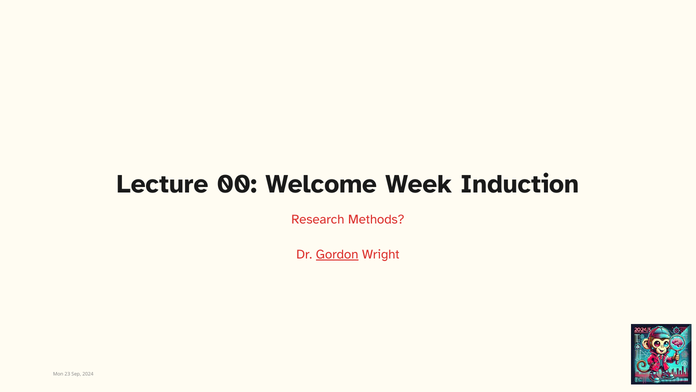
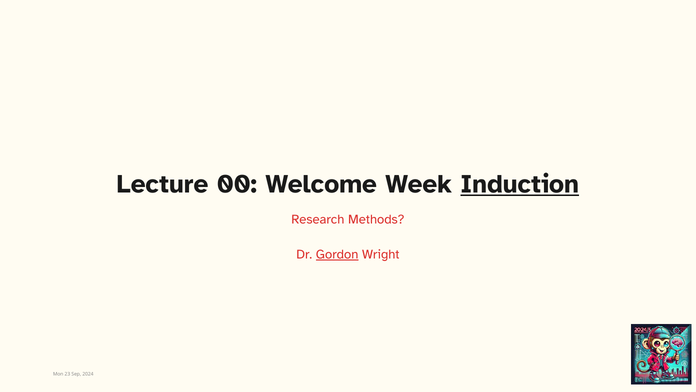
Induction underline: none -> present
